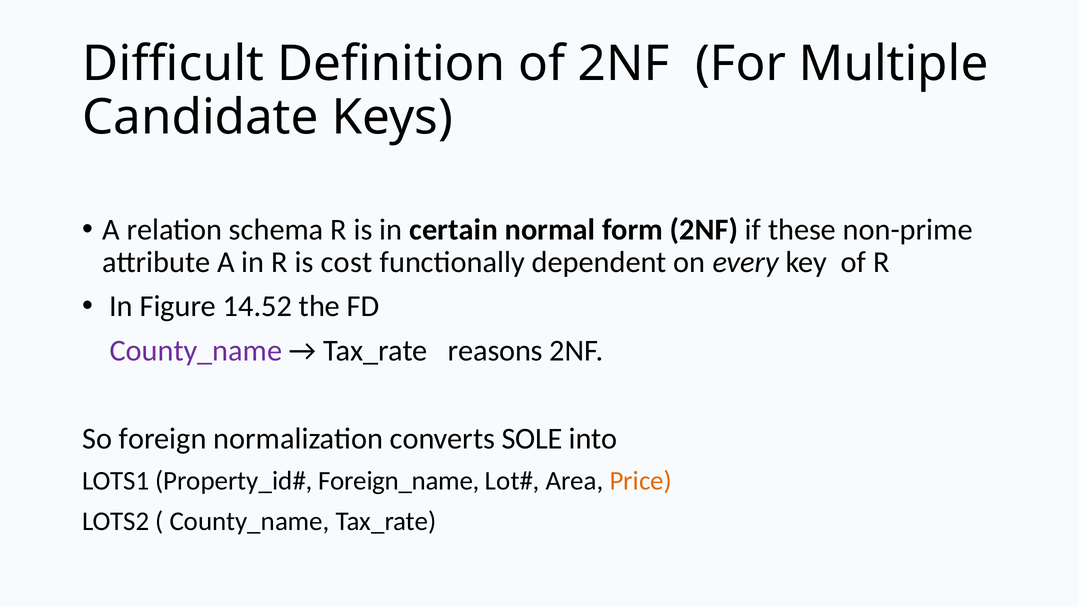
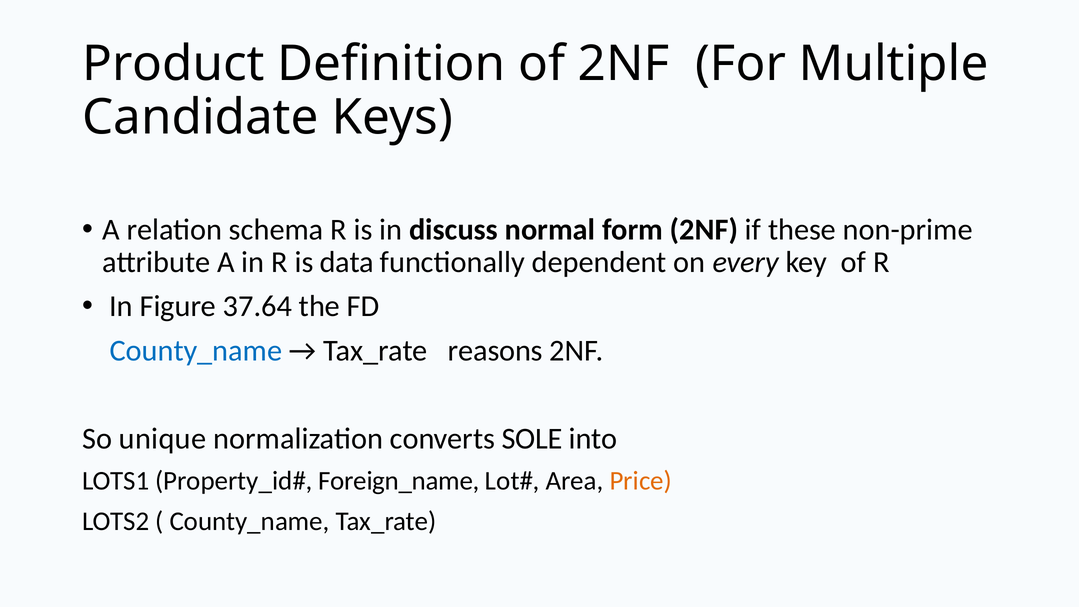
Difficult: Difficult -> Product
certain: certain -> discuss
cost: cost -> data
14.52: 14.52 -> 37.64
County_name at (196, 350) colour: purple -> blue
foreign: foreign -> unique
